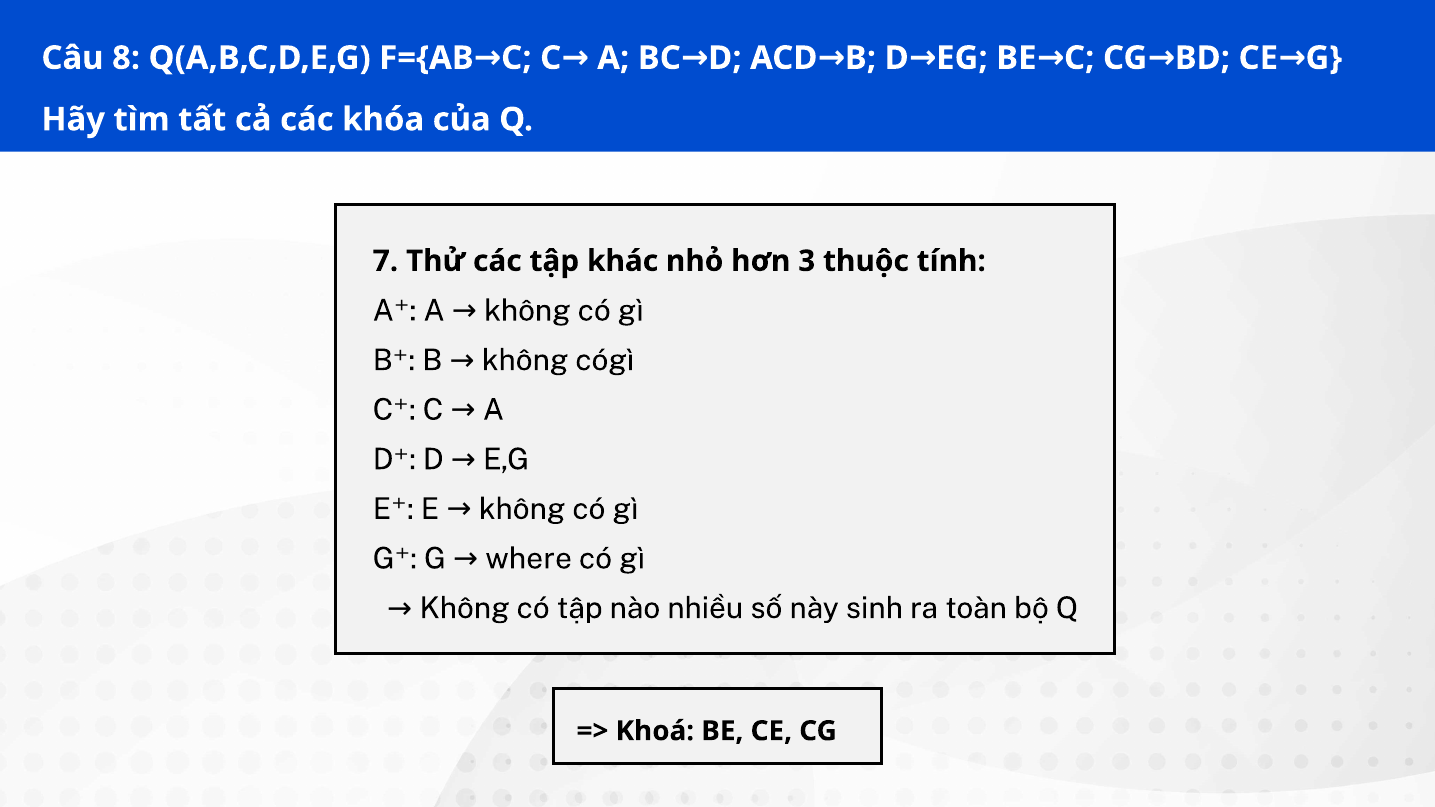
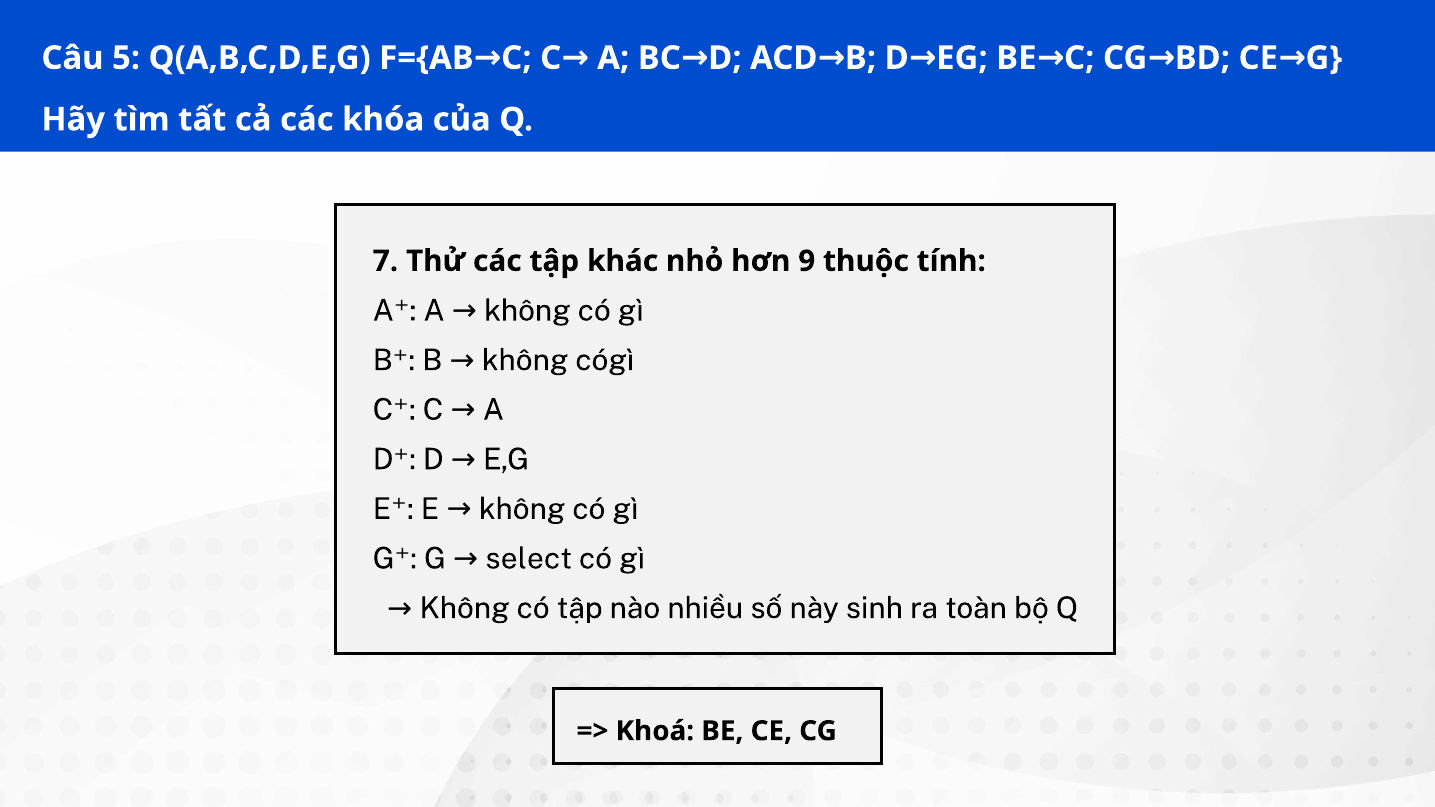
8: 8 -> 5
3: 3 -> 9
where: where -> select
